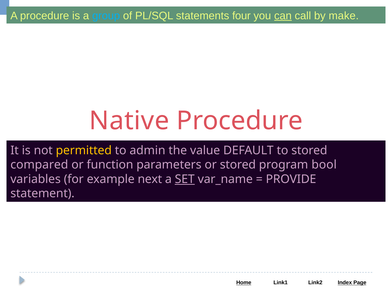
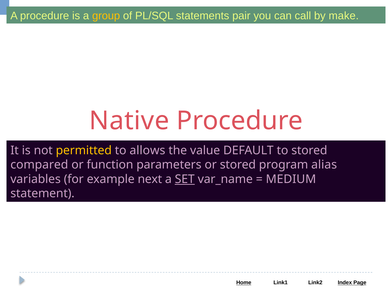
group colour: light blue -> yellow
four: four -> pair
can underline: present -> none
admin: admin -> allows
bool: bool -> alias
PROVIDE: PROVIDE -> MEDIUM
